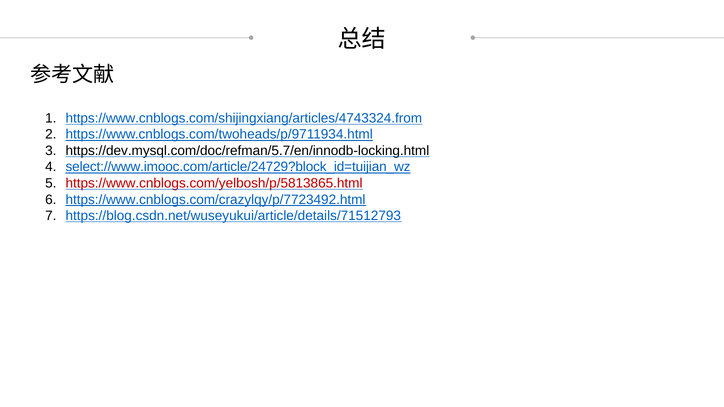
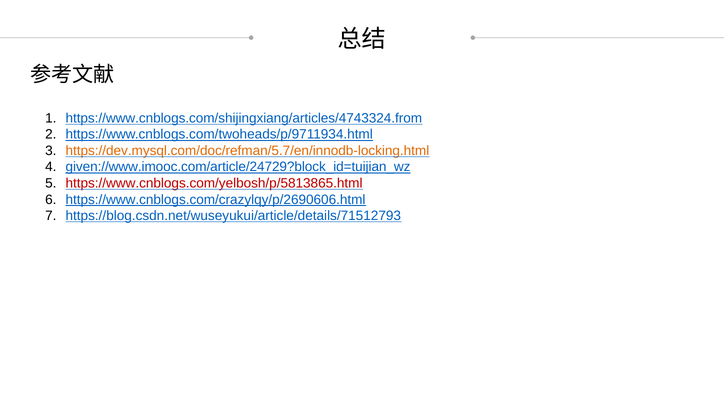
https://dev.mysql.com/doc/refman/5.7/en/innodb-locking.html colour: black -> orange
select://www.imooc.com/article/24729?block_id=tuijian_wz: select://www.imooc.com/article/24729?block_id=tuijian_wz -> given://www.imooc.com/article/24729?block_id=tuijian_wz
https://www.cnblogs.com/crazylqy/p/7723492.html: https://www.cnblogs.com/crazylqy/p/7723492.html -> https://www.cnblogs.com/crazylqy/p/2690606.html
